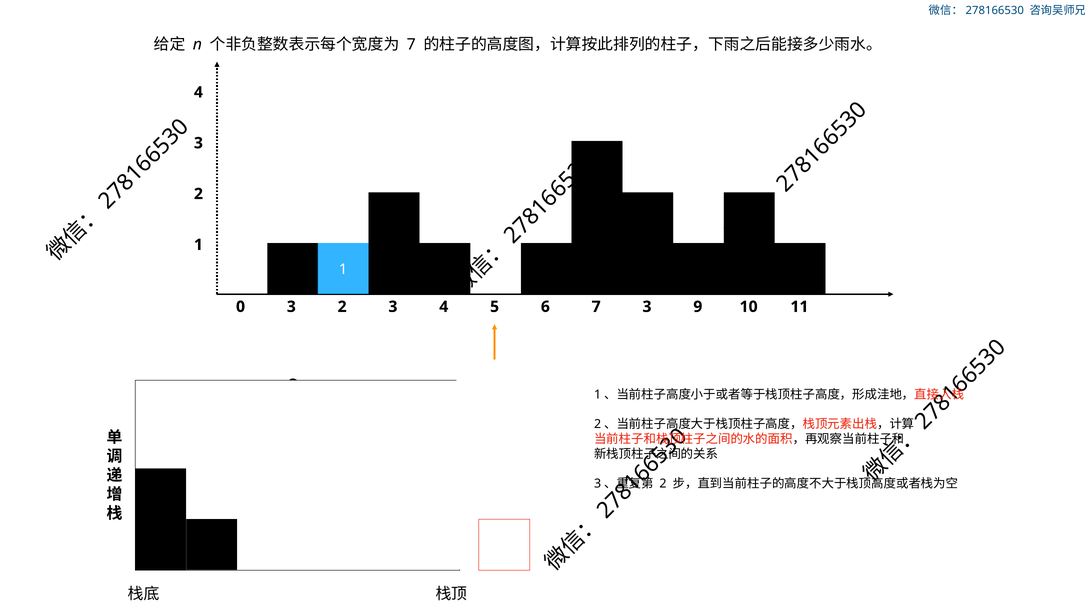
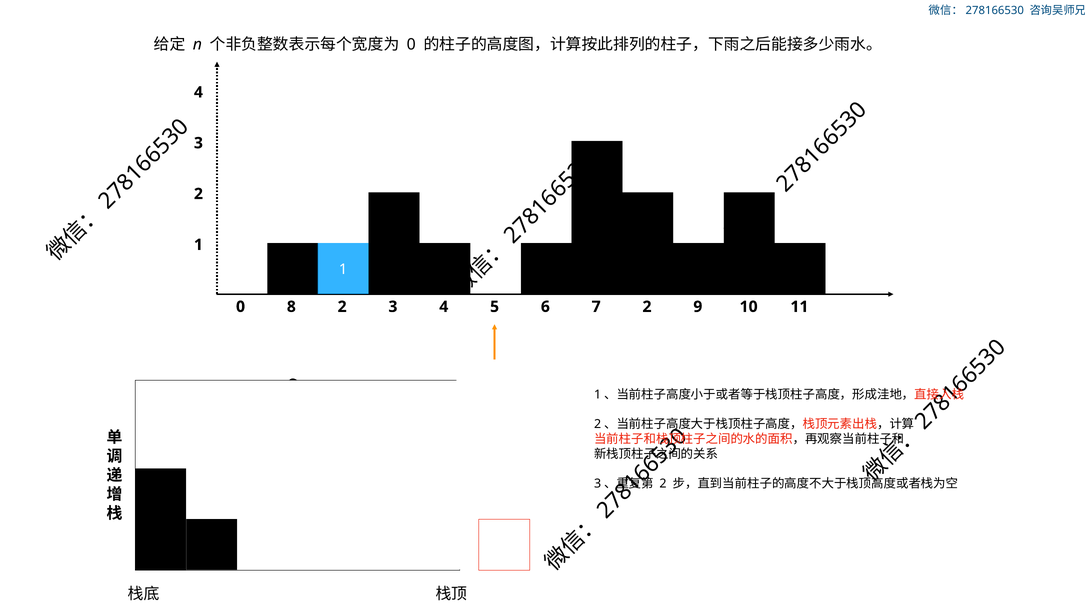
7 at (411, 44): 7 -> 0
0 3: 3 -> 8
7 3: 3 -> 2
